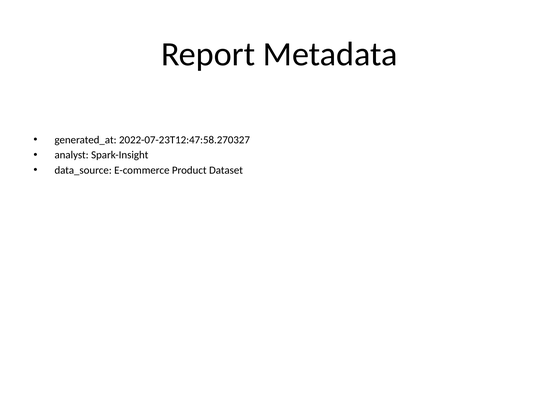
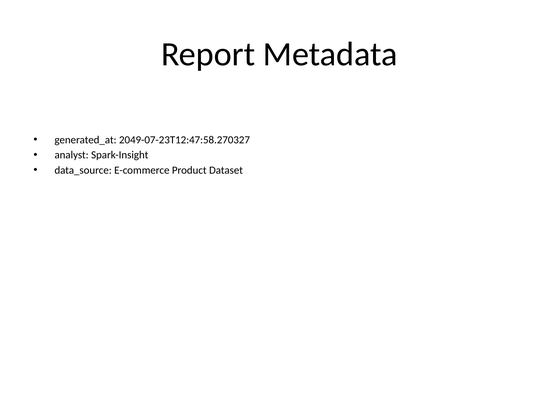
2022-07-23T12:47:58.270327: 2022-07-23T12:47:58.270327 -> 2049-07-23T12:47:58.270327
